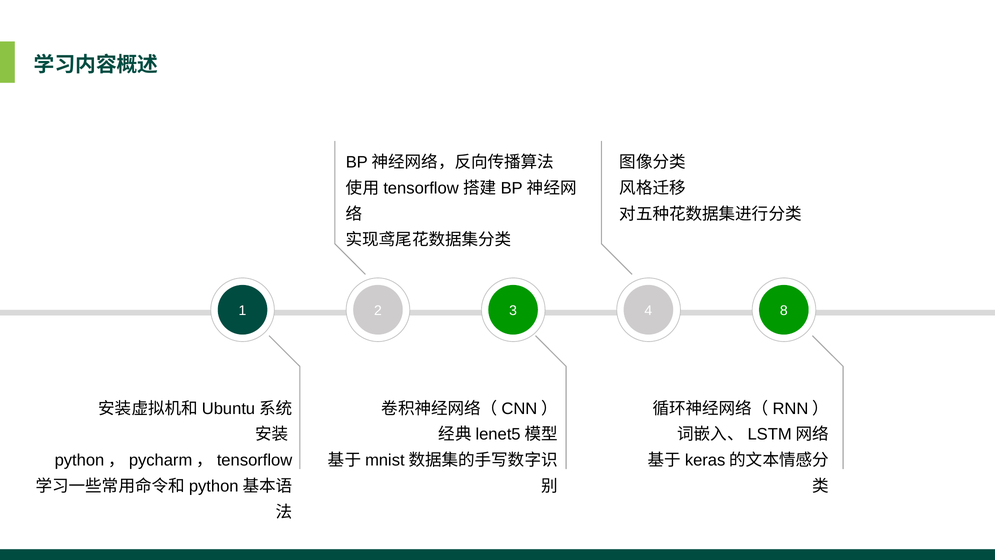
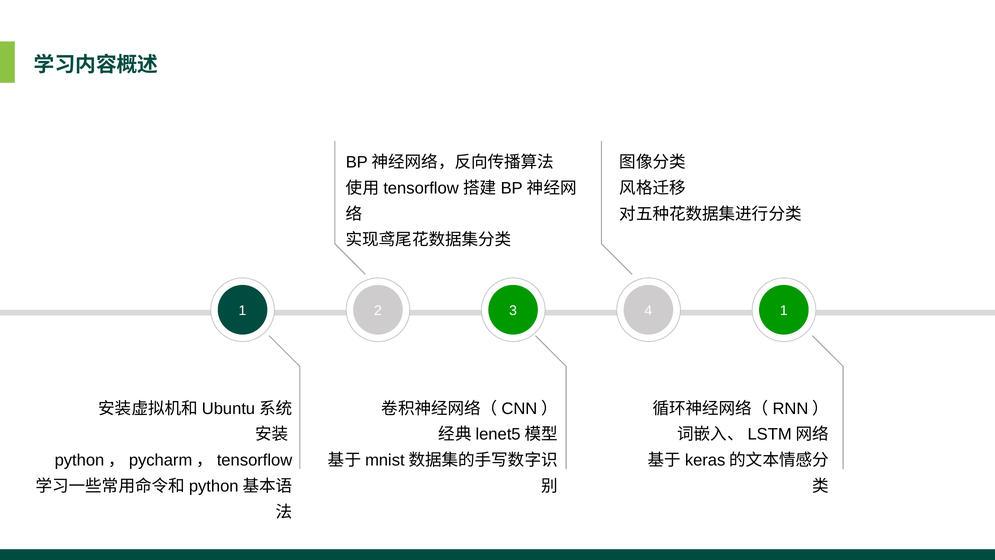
3 8: 8 -> 1
